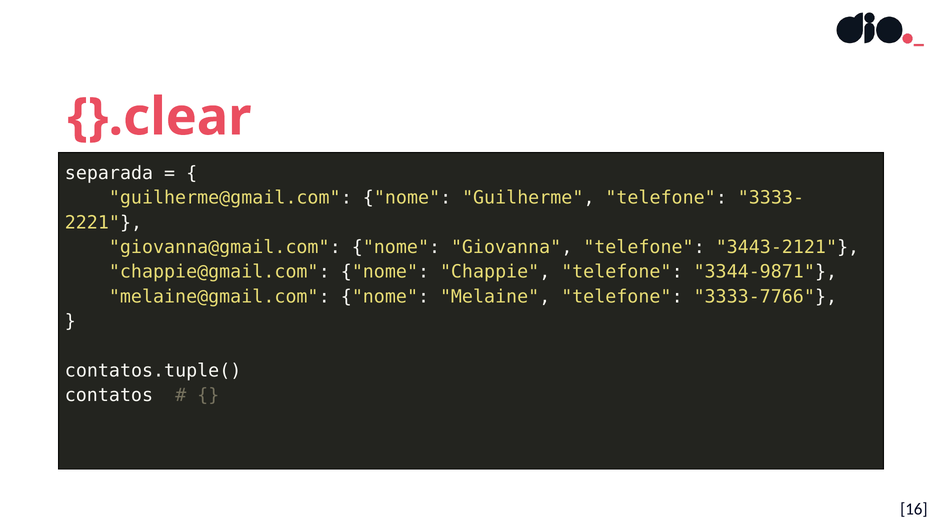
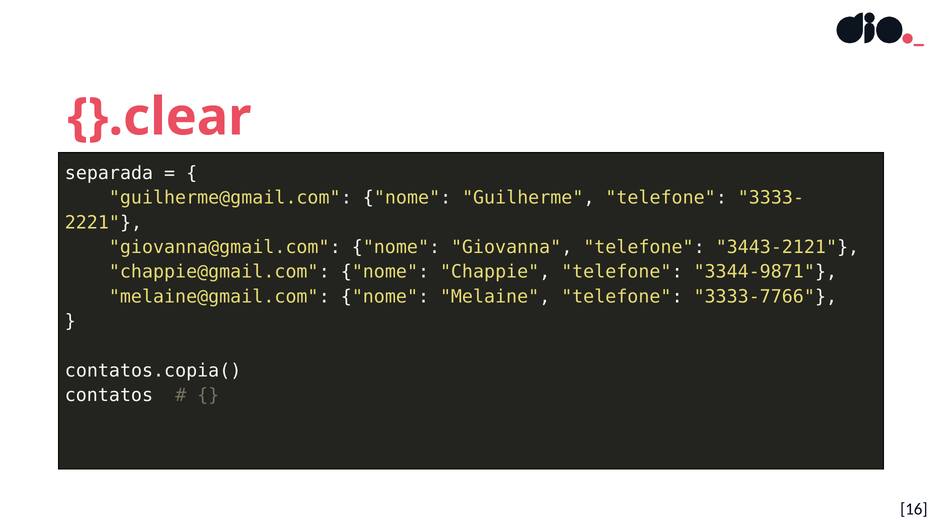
contatos.tuple(: contatos.tuple( -> contatos.copia(
